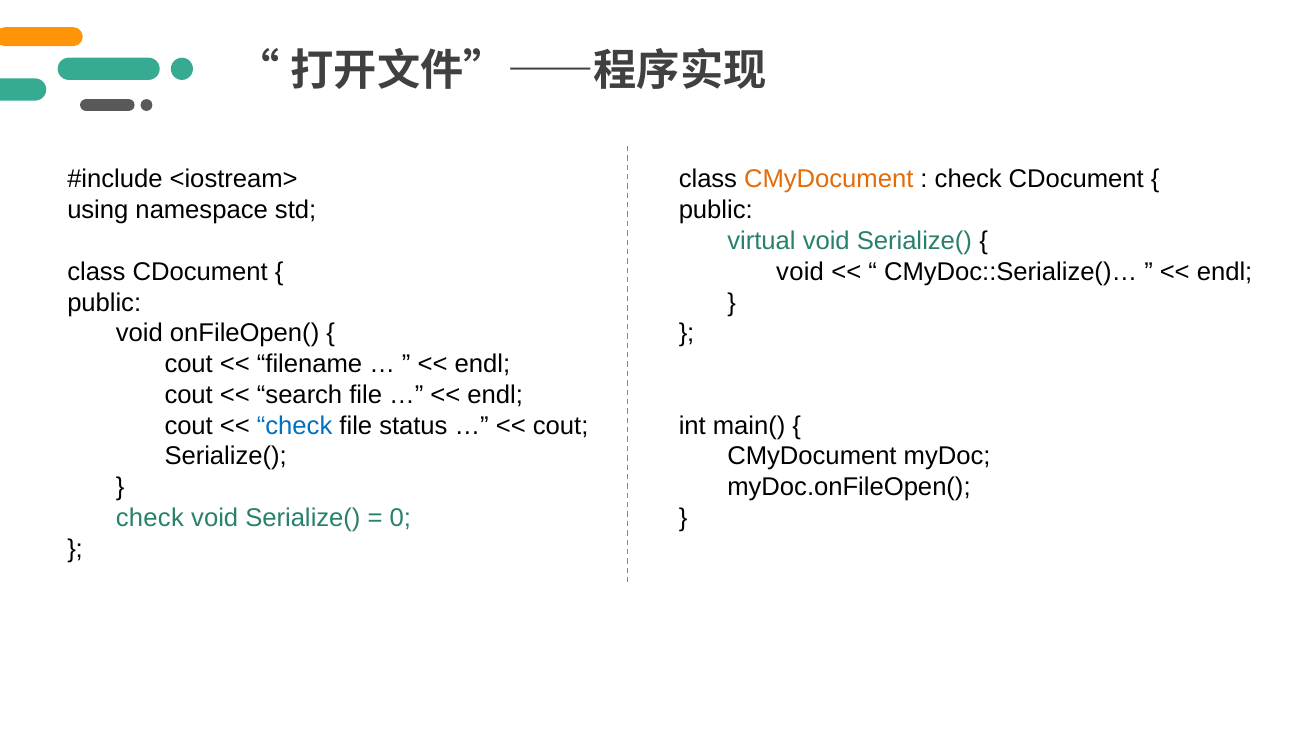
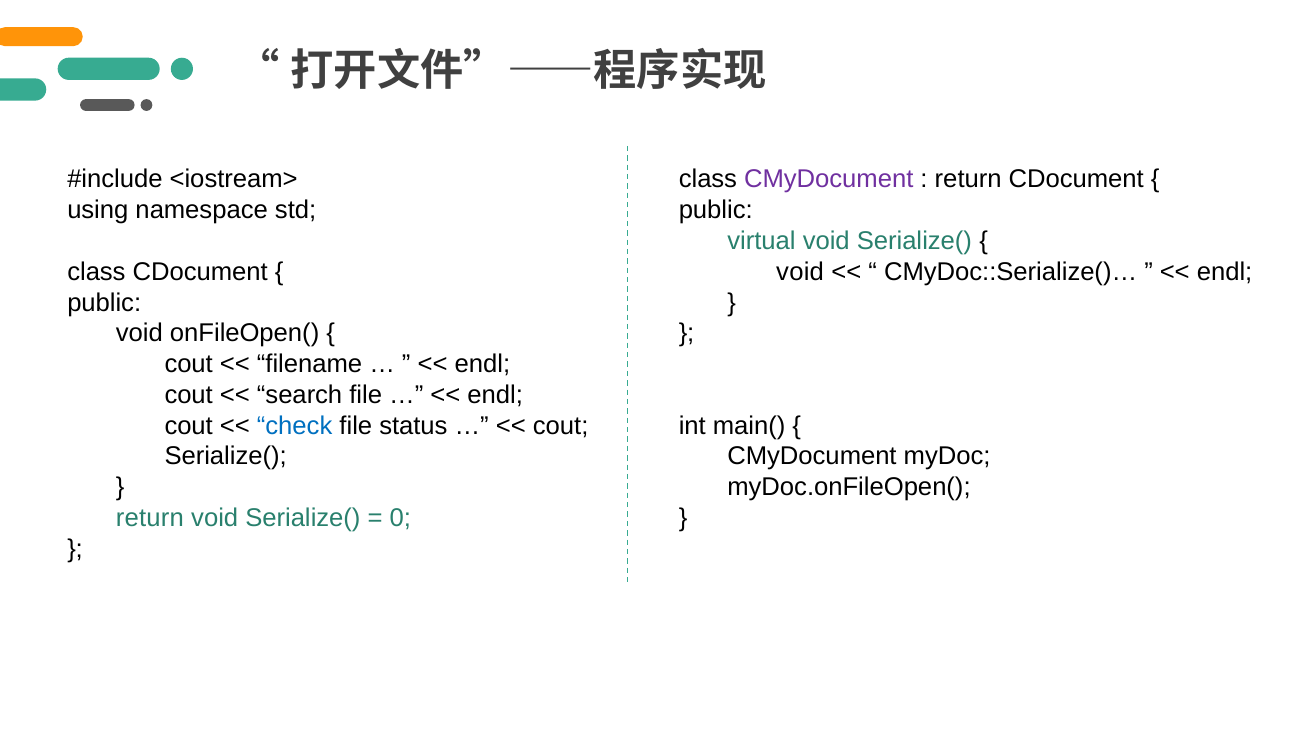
CMyDocument at (829, 180) colour: orange -> purple
check at (968, 180): check -> return
check at (150, 518): check -> return
